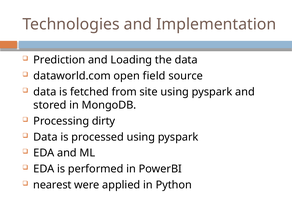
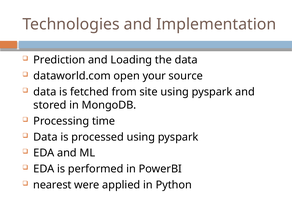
field: field -> your
dirty: dirty -> time
